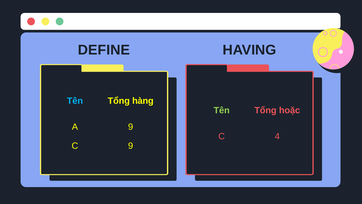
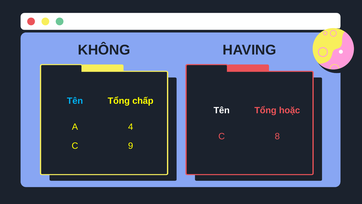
DEFINE: DEFINE -> KHÔNG
hàng: hàng -> chấp
Tên at (222, 110) colour: light green -> white
A 9: 9 -> 4
4: 4 -> 8
